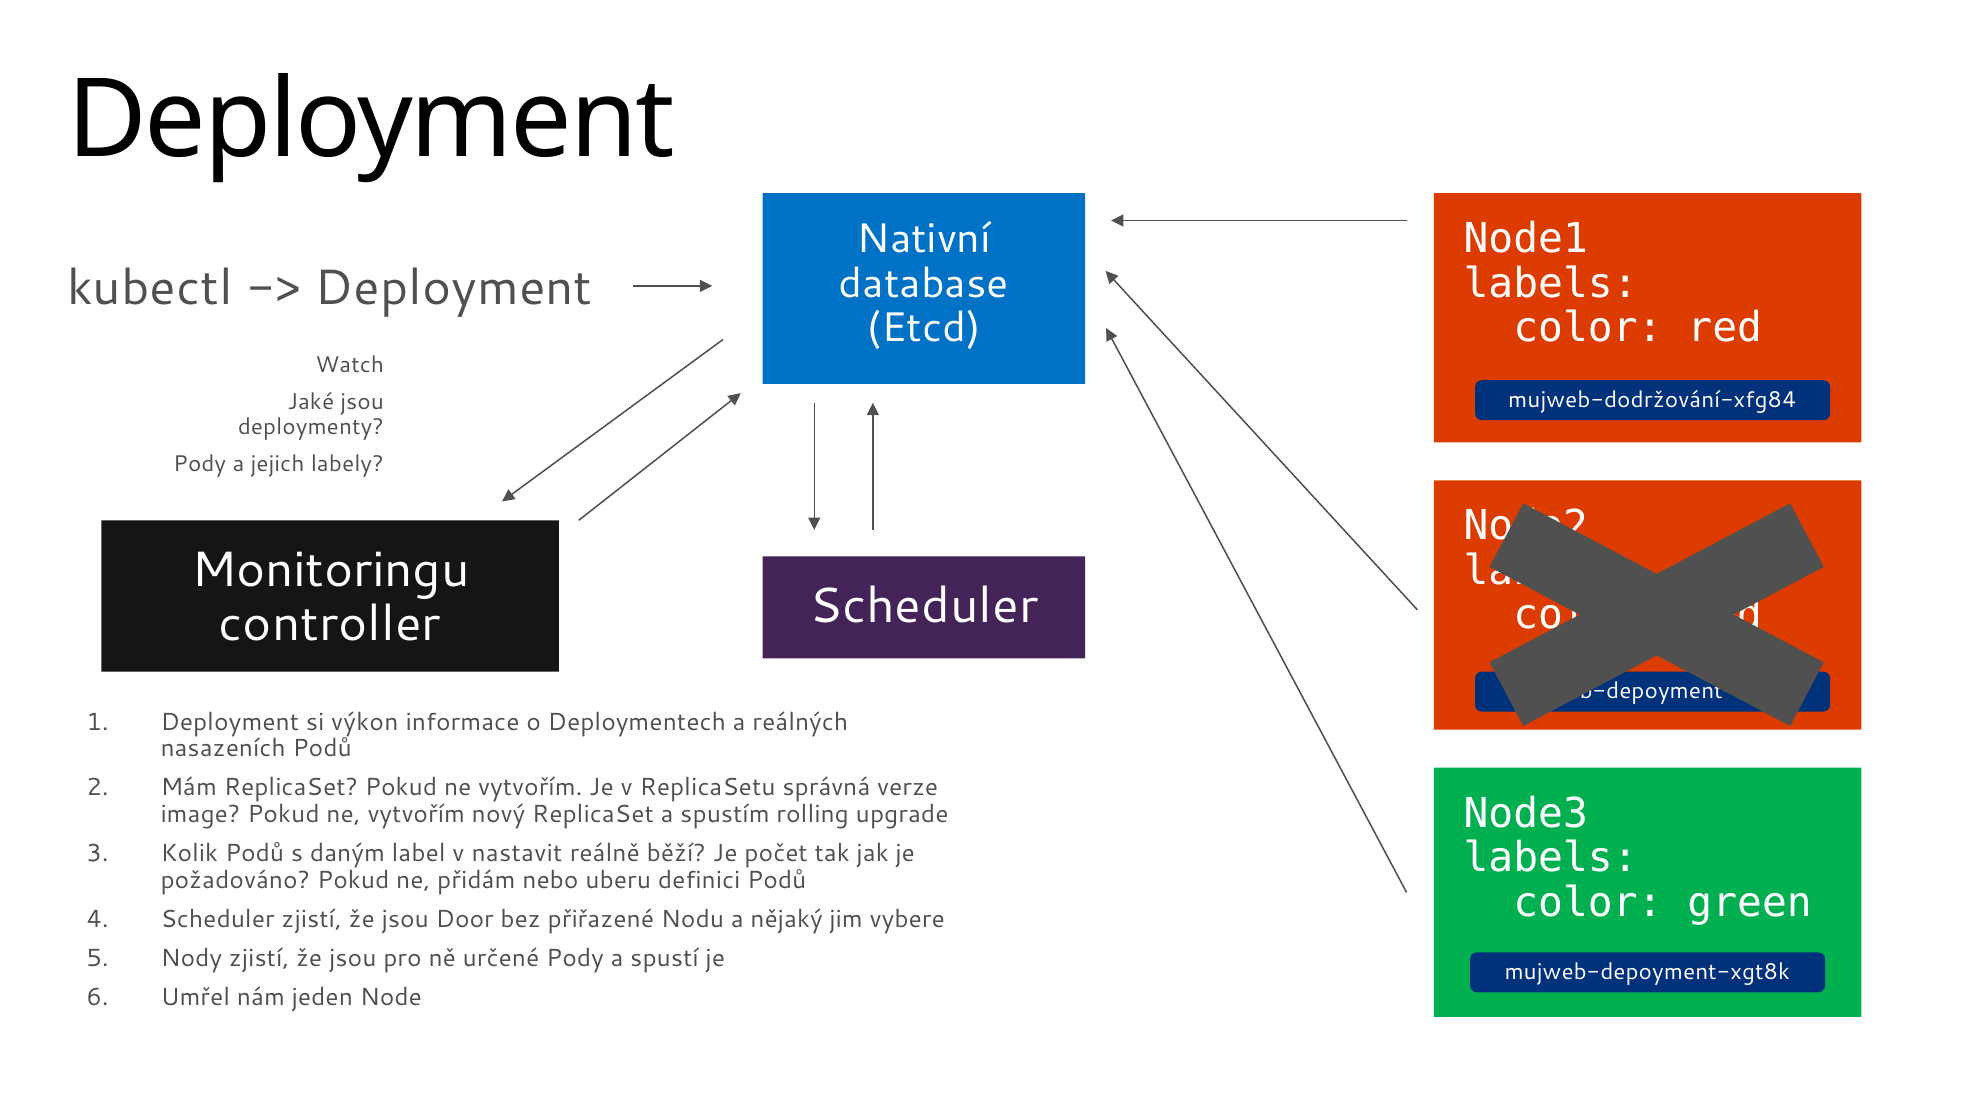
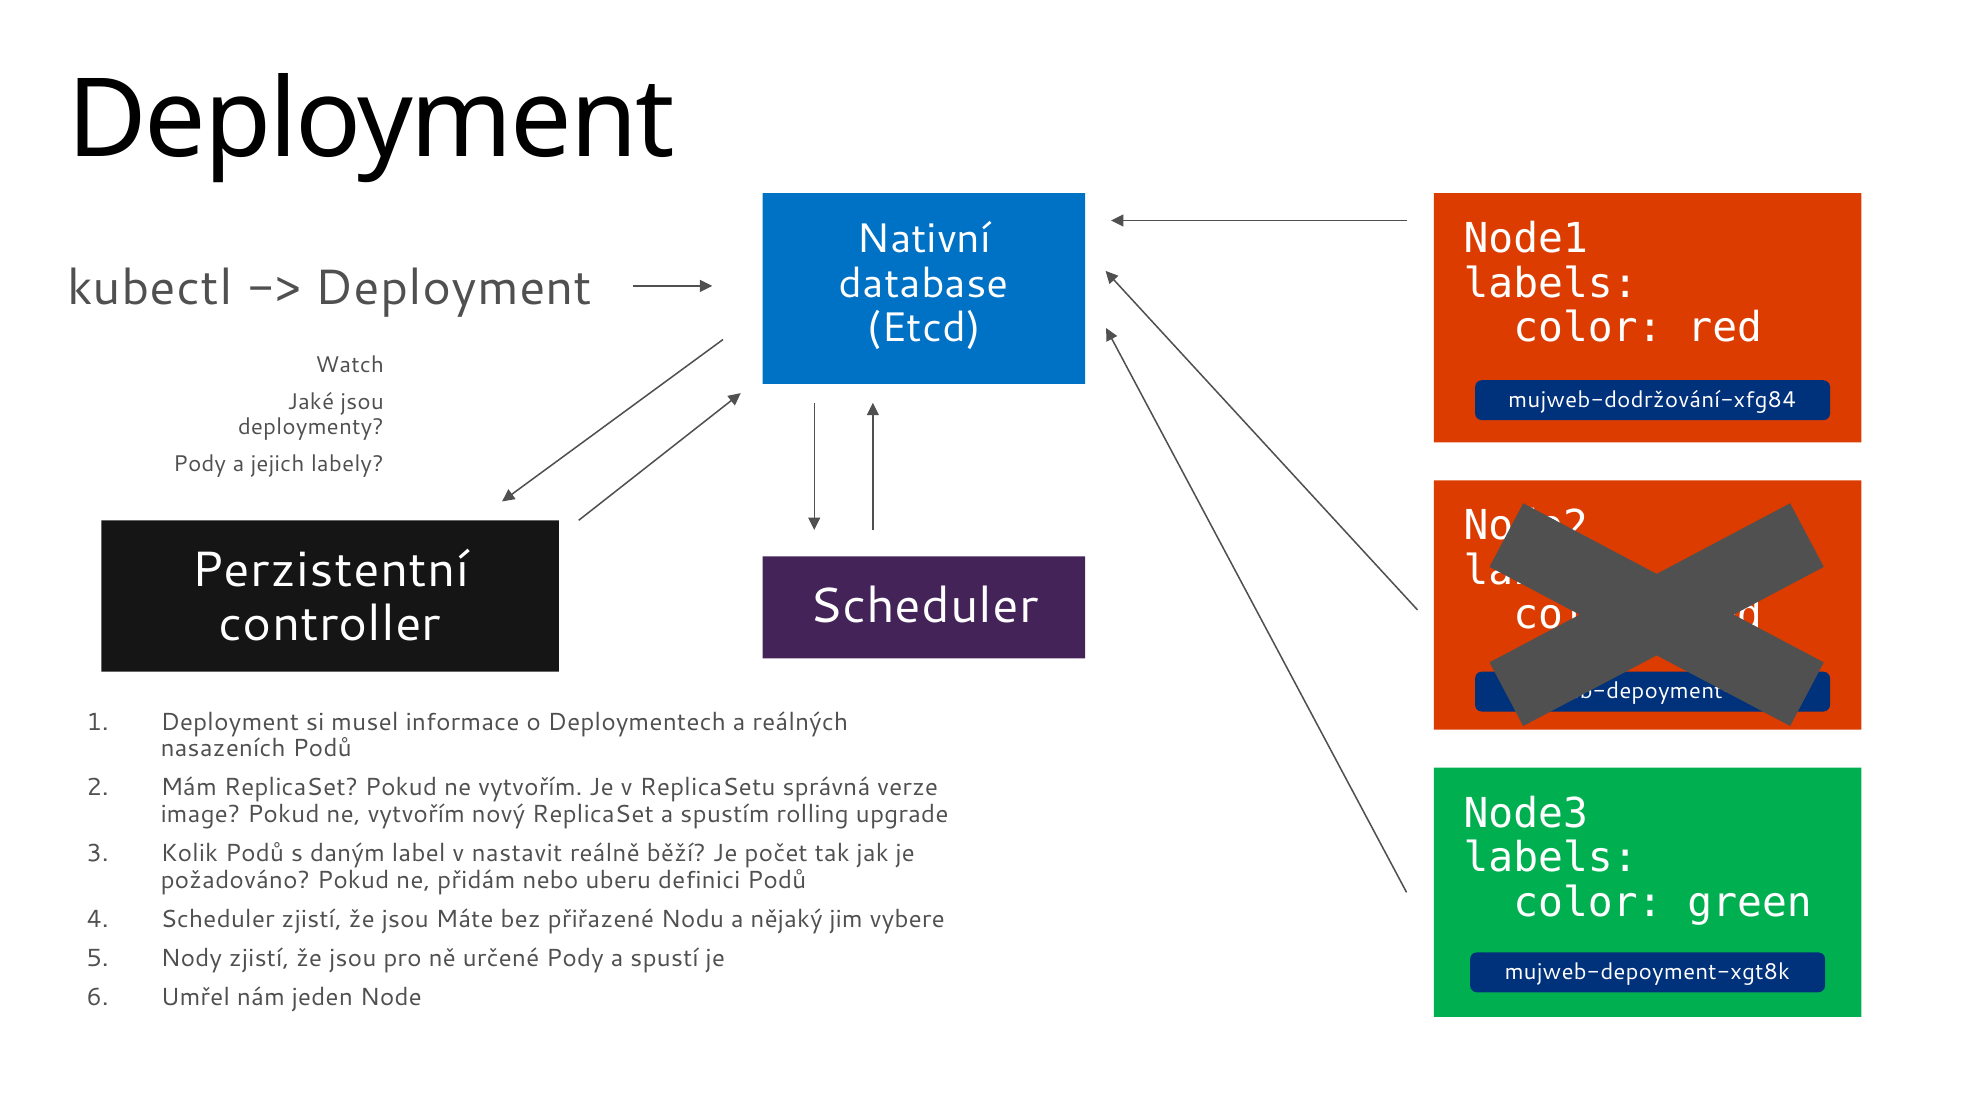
Monitoringu: Monitoringu -> Perzistentní
výkon: výkon -> musel
Door: Door -> Máte
